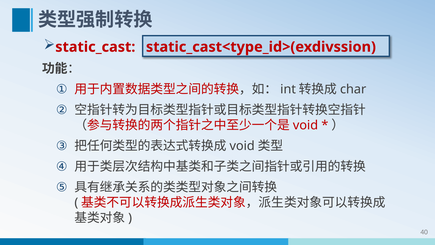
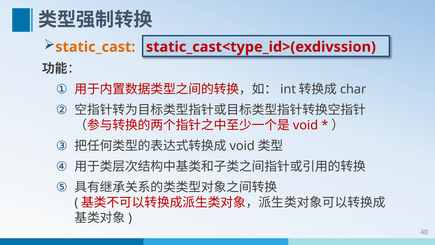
static_cast colour: red -> orange
